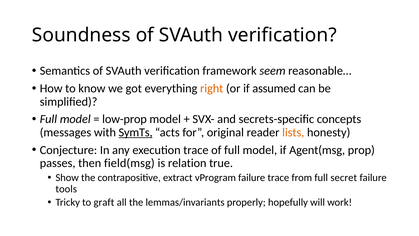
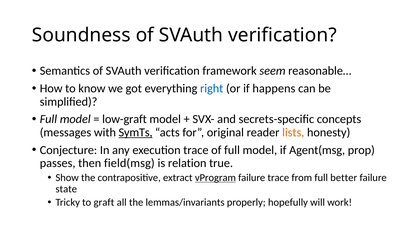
right colour: orange -> blue
assumed: assumed -> happens
low-prop: low-prop -> low-graft
vProgram underline: none -> present
secret: secret -> better
tools: tools -> state
